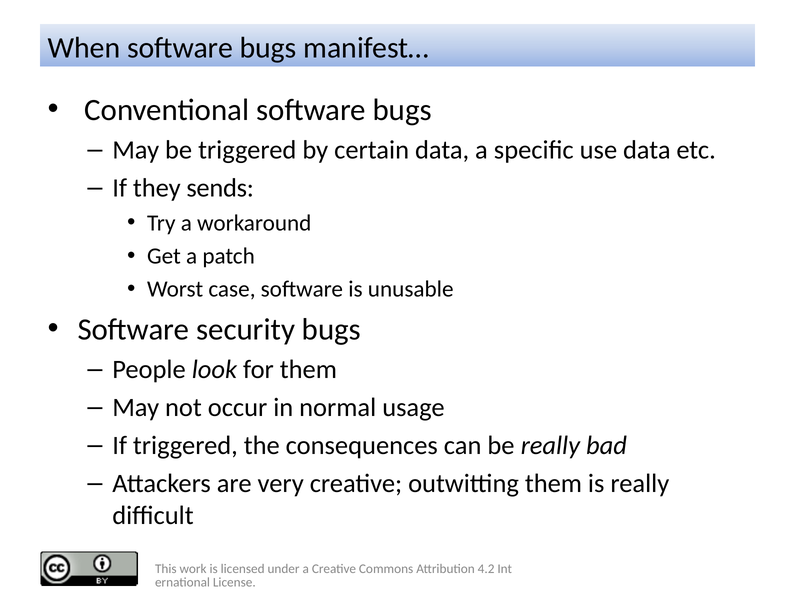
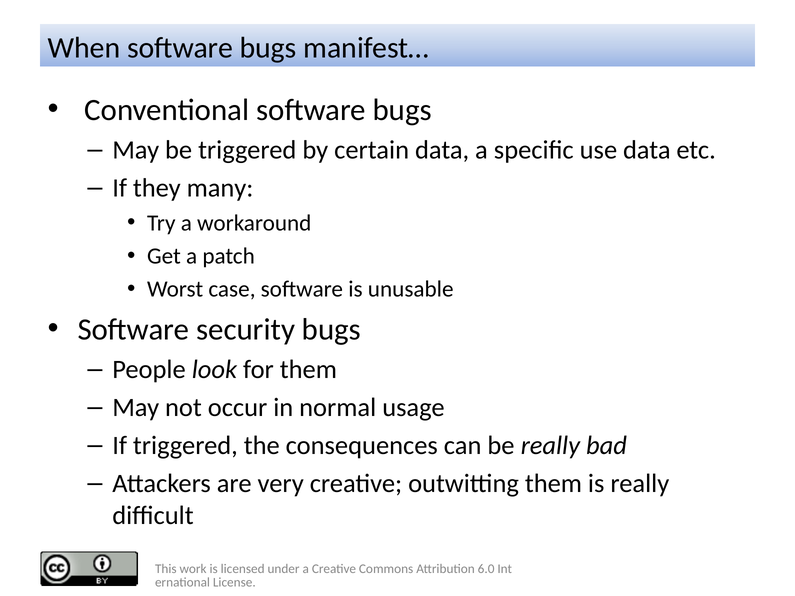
sends: sends -> many
4.2: 4.2 -> 6.0
